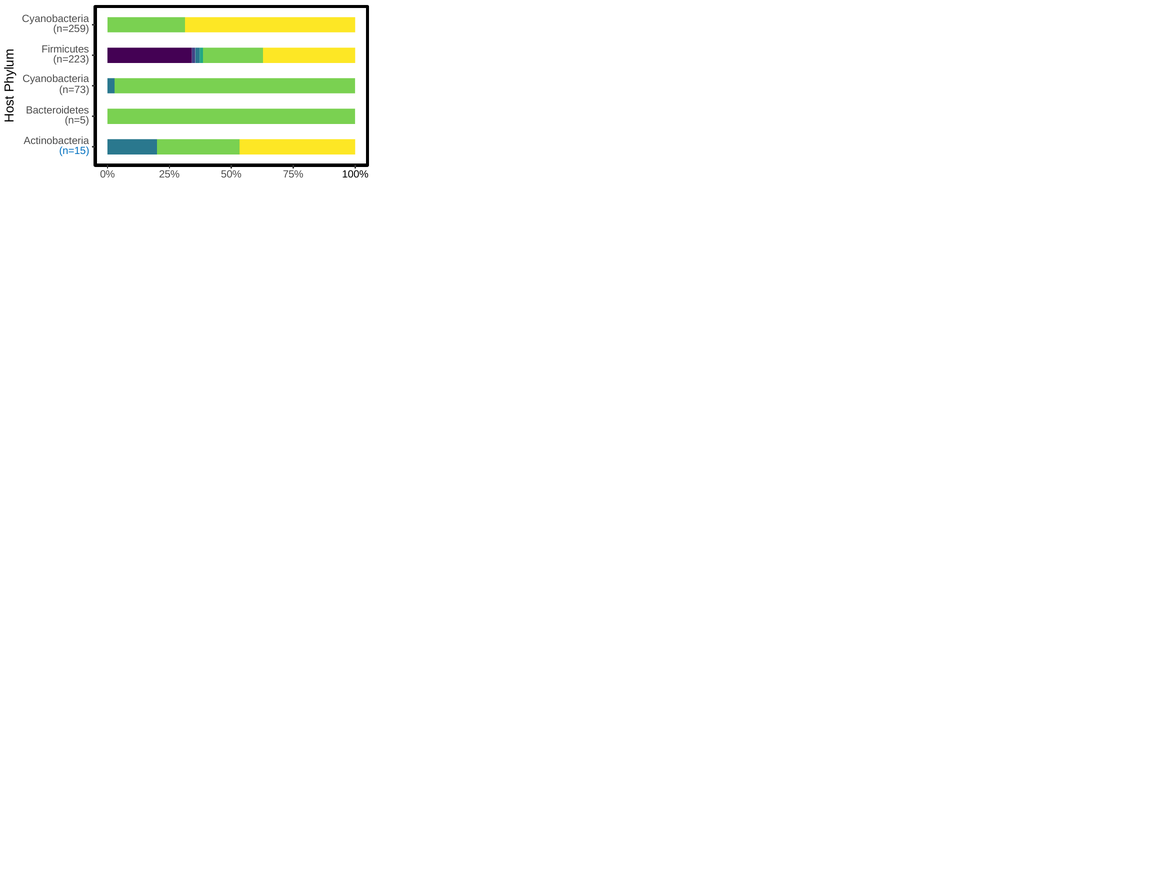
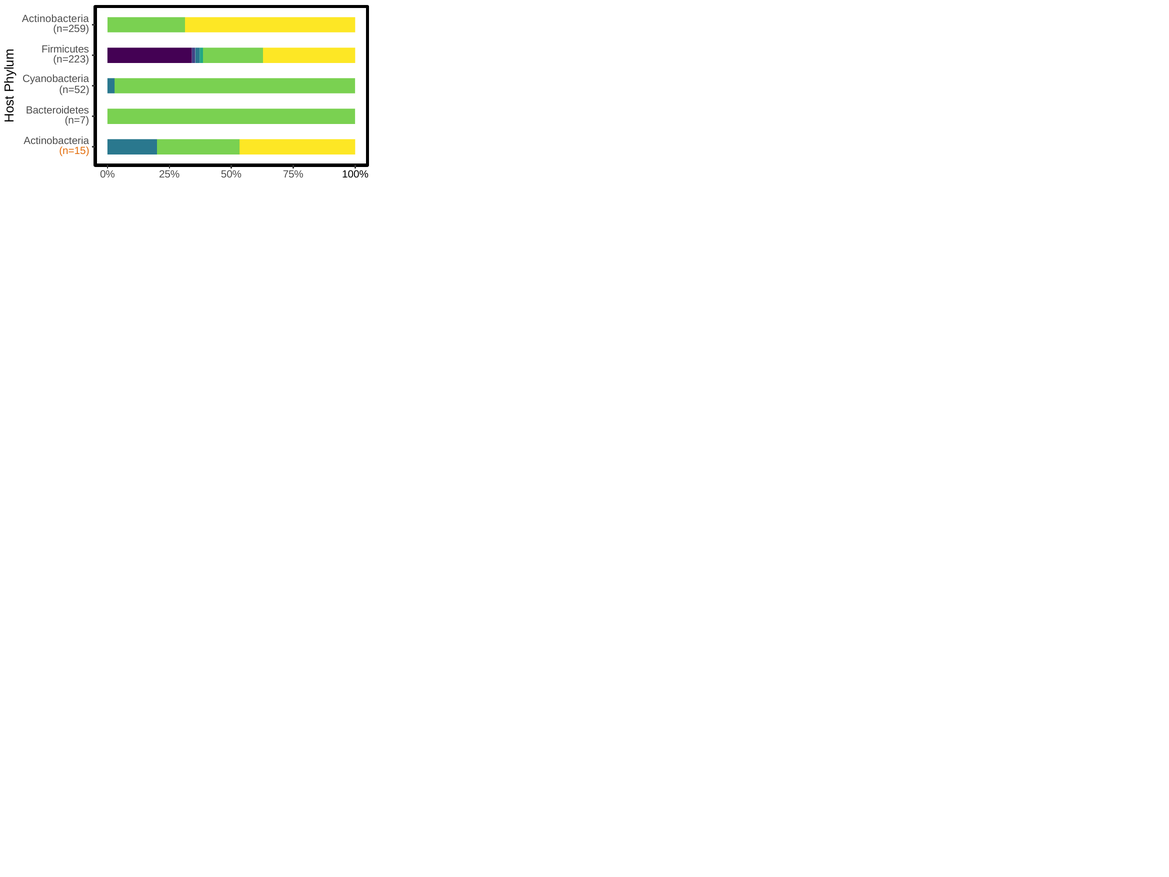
Cyanobacteria at (55, 19): Cyanobacteria -> Actinobacteria
n=73: n=73 -> n=52
n=5: n=5 -> n=7
n=15 colour: blue -> orange
